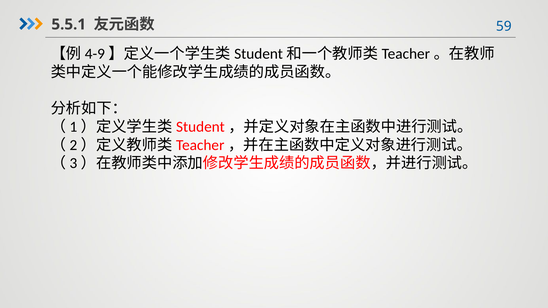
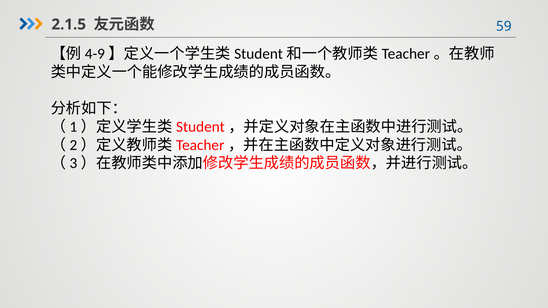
5.5.1: 5.5.1 -> 2.1.5
